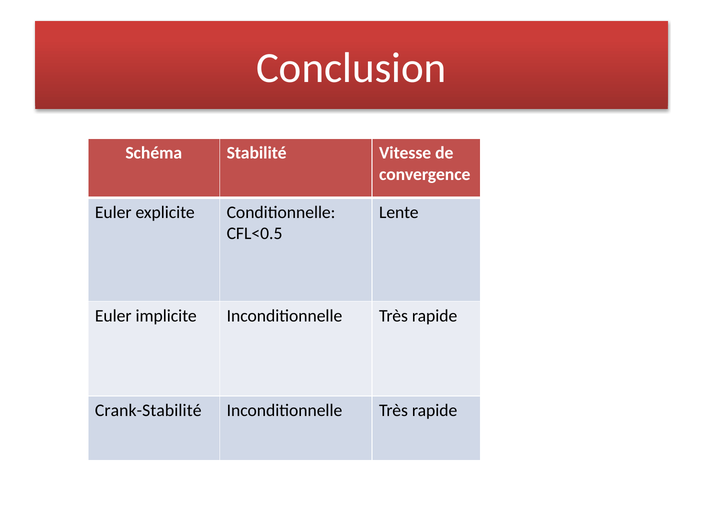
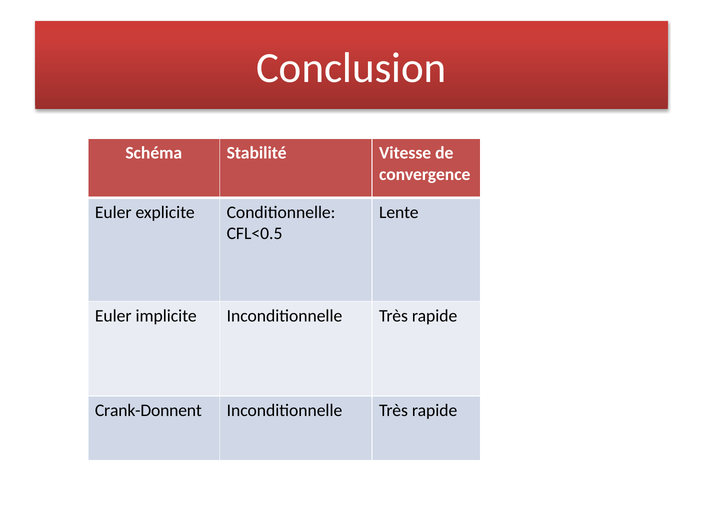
Crank-Stabilité: Crank-Stabilité -> Crank-Donnent
